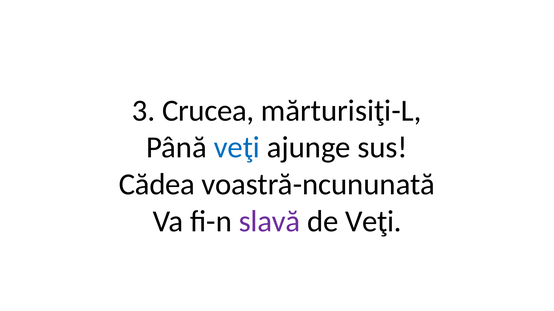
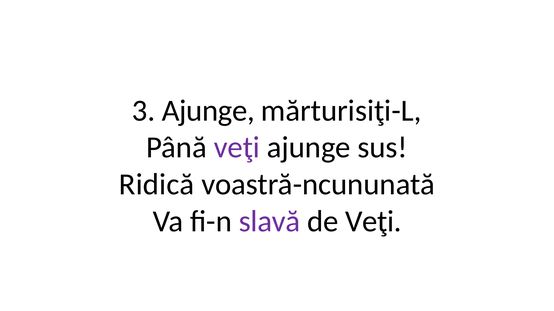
3 Crucea: Crucea -> Ajunge
veţi at (237, 148) colour: blue -> purple
Cădea: Cădea -> Ridică
